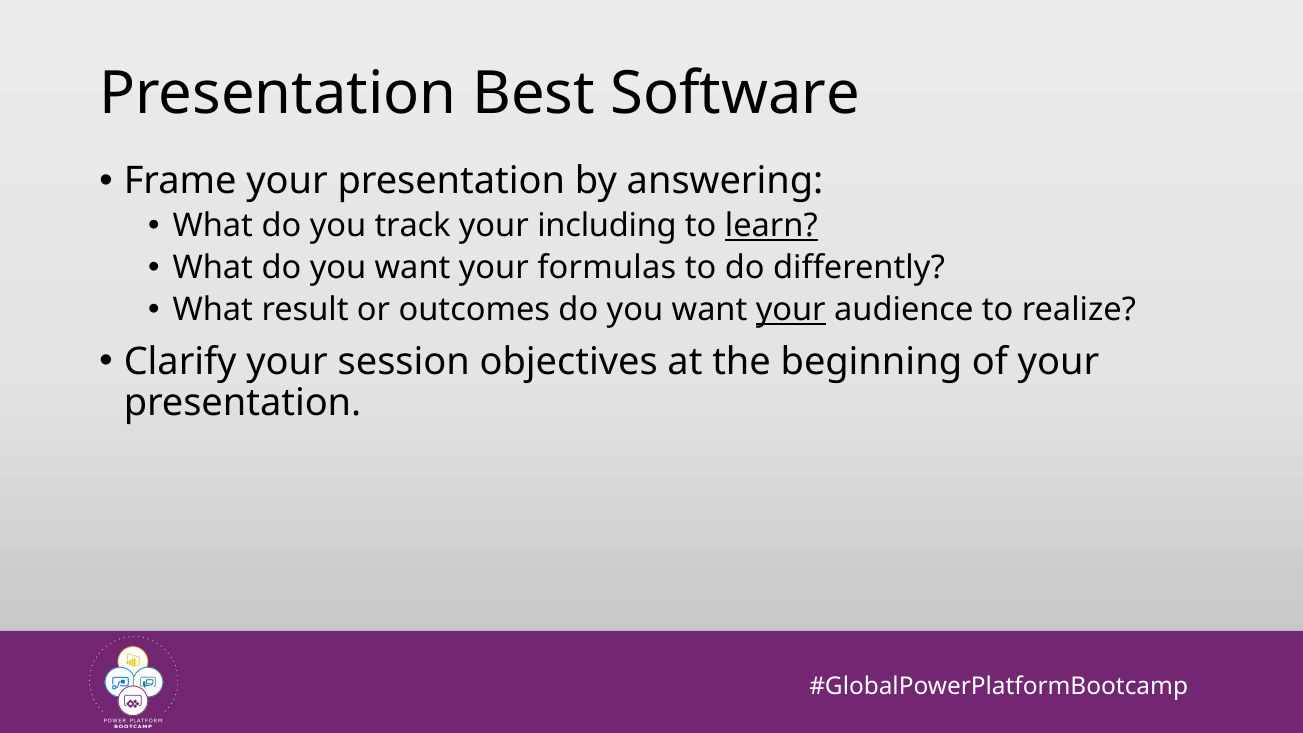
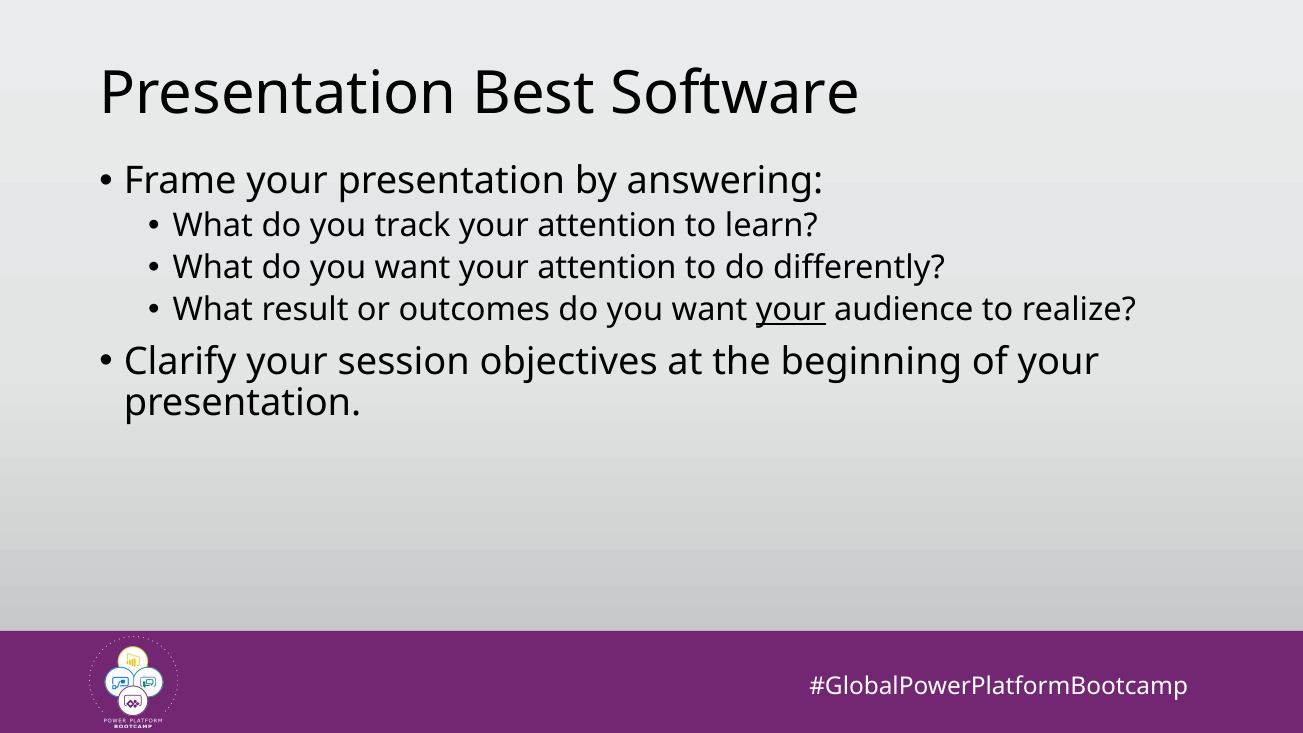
including at (607, 226): including -> attention
learn underline: present -> none
want your formulas: formulas -> attention
